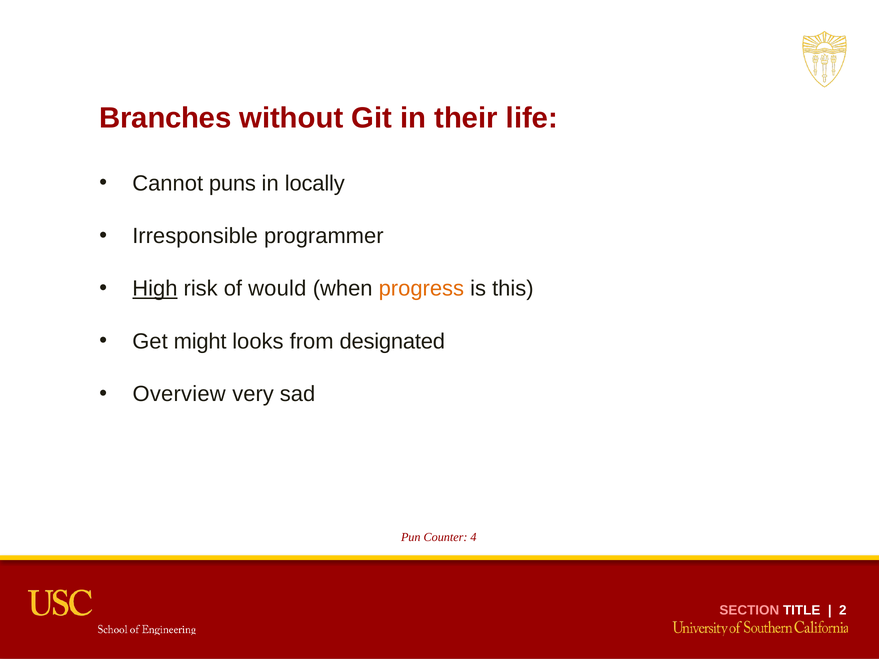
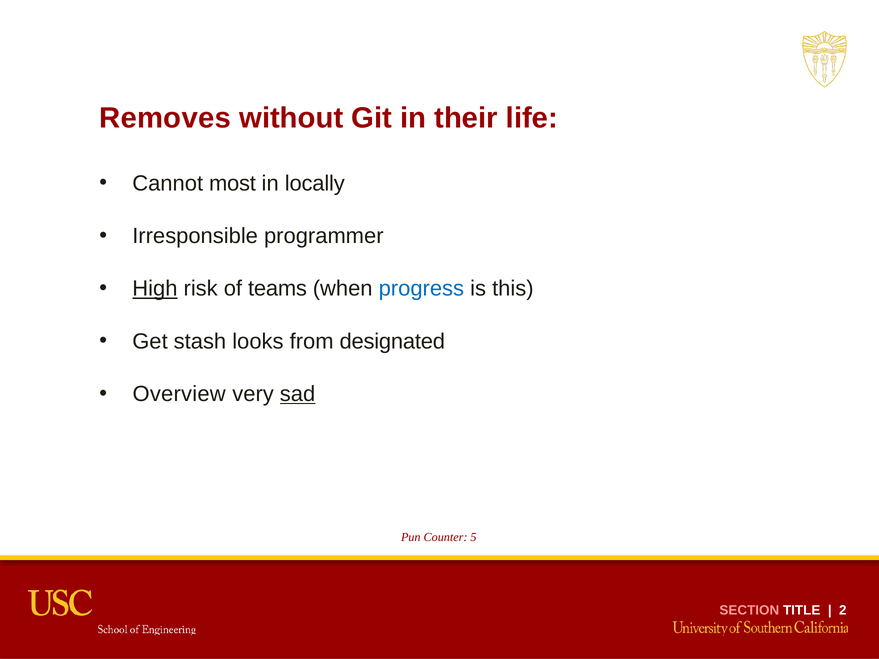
Branches: Branches -> Removes
puns: puns -> most
would: would -> teams
progress colour: orange -> blue
might: might -> stash
sad underline: none -> present
4: 4 -> 5
